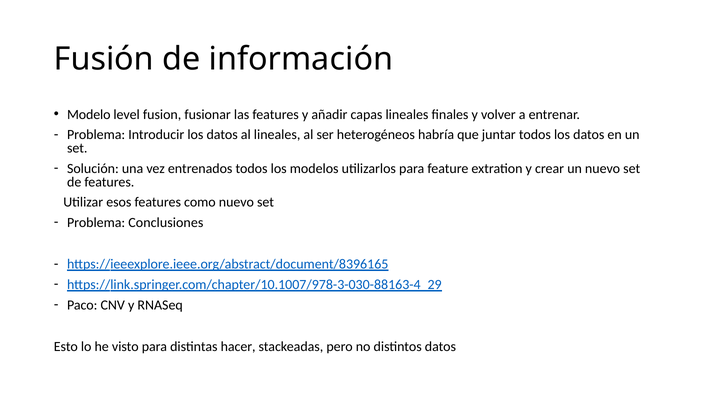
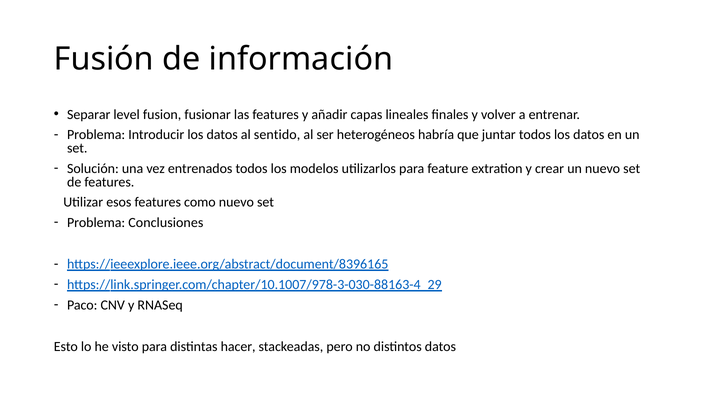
Modelo: Modelo -> Separar
al lineales: lineales -> sentido
